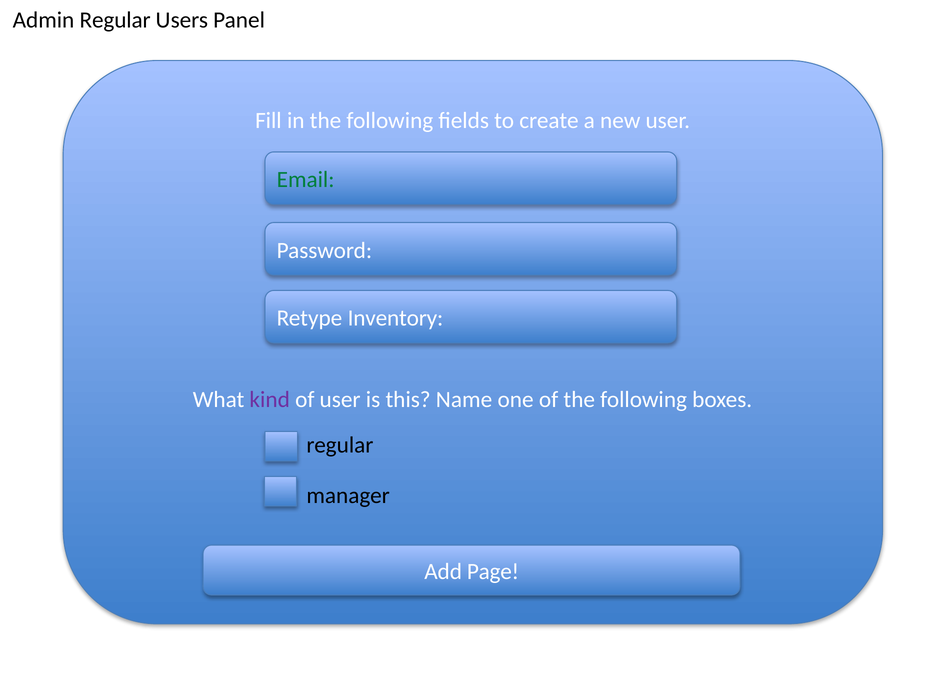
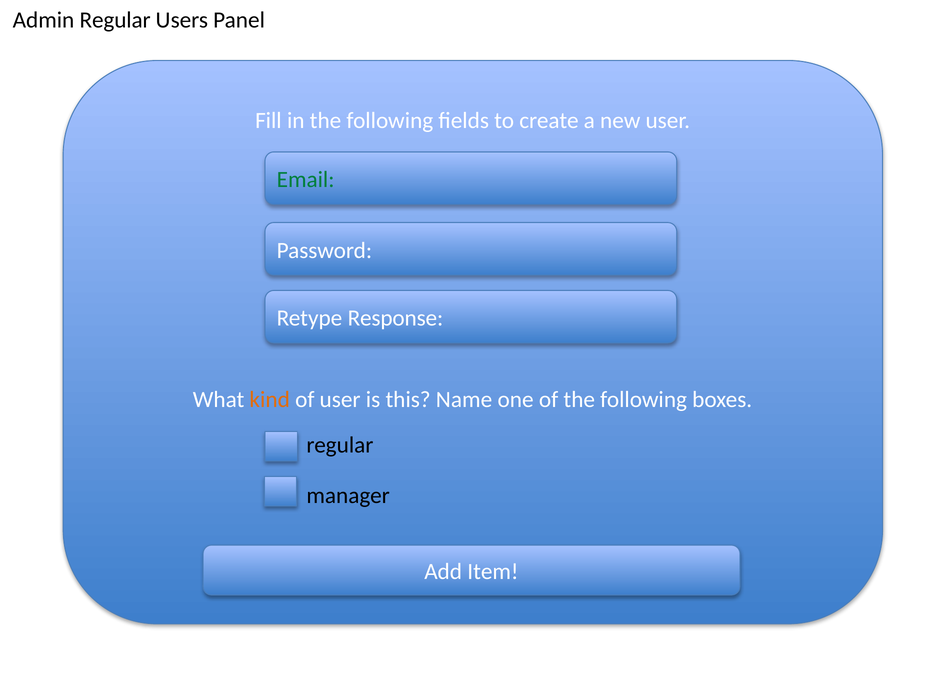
Inventory: Inventory -> Response
kind colour: purple -> orange
Page: Page -> Item
